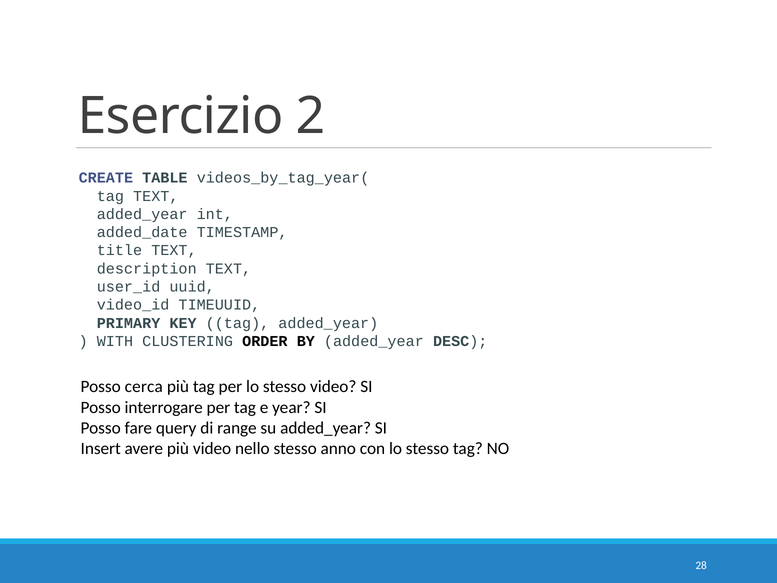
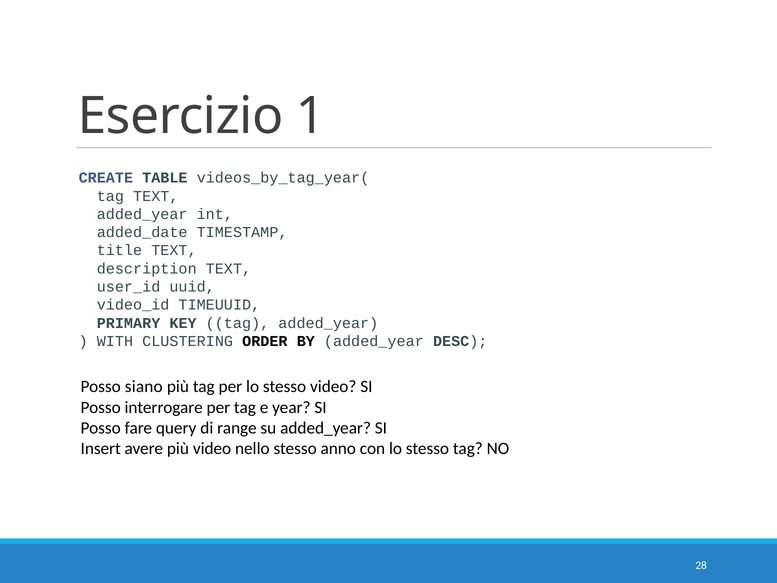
2: 2 -> 1
cerca: cerca -> siano
